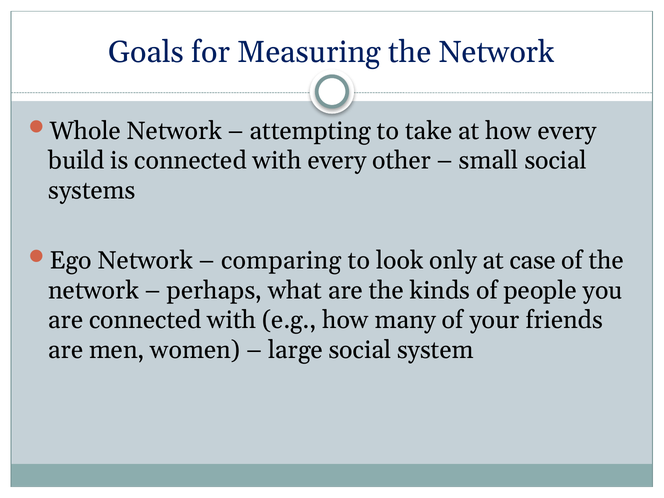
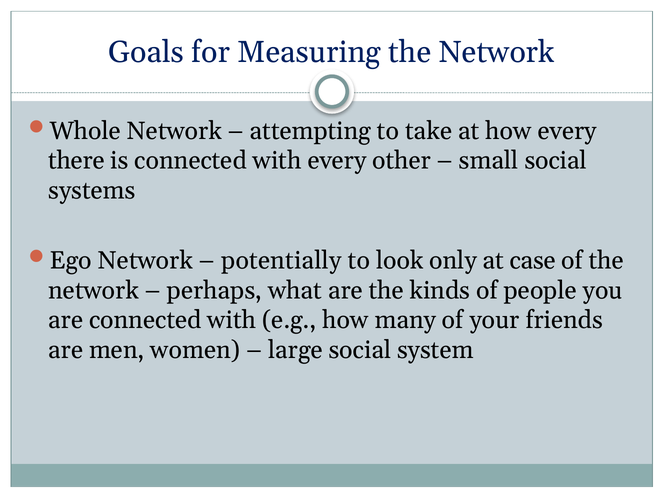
build: build -> there
comparing: comparing -> potentially
